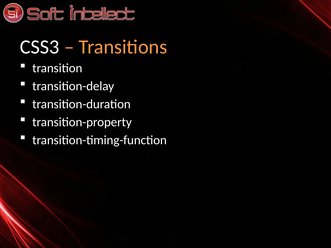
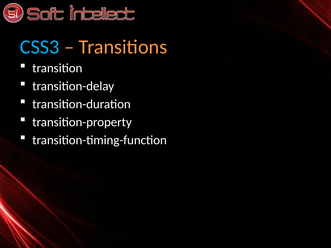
CSS3 colour: white -> light blue
